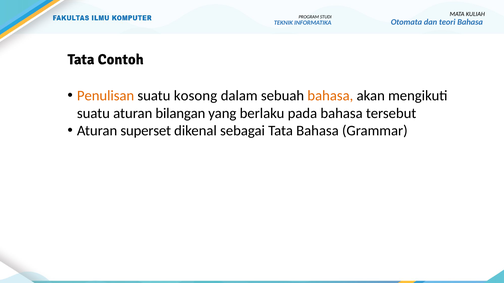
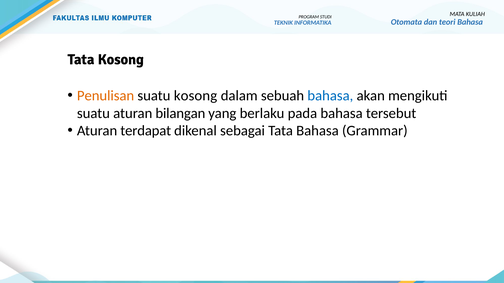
Tata Contoh: Contoh -> Kosong
bahasa at (330, 96) colour: orange -> blue
superset: superset -> terdapat
